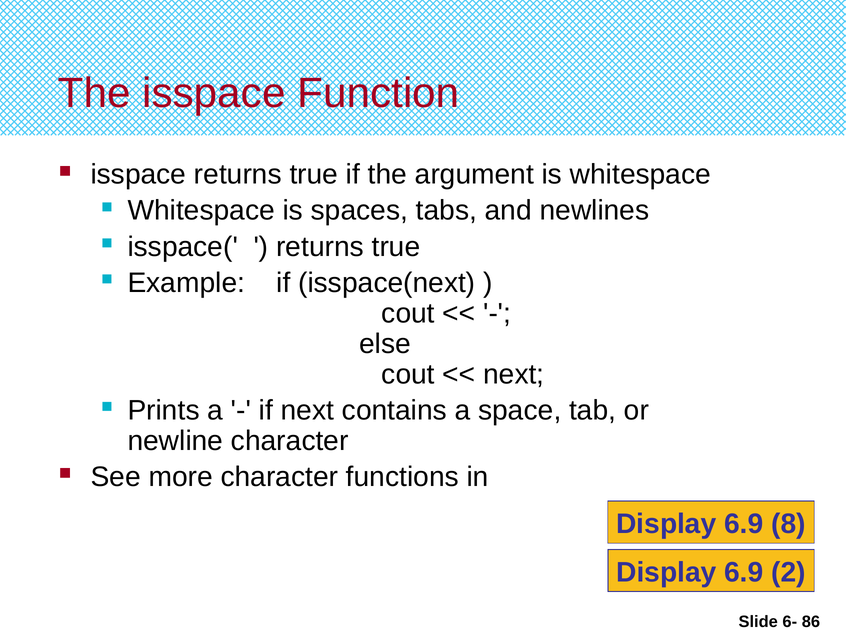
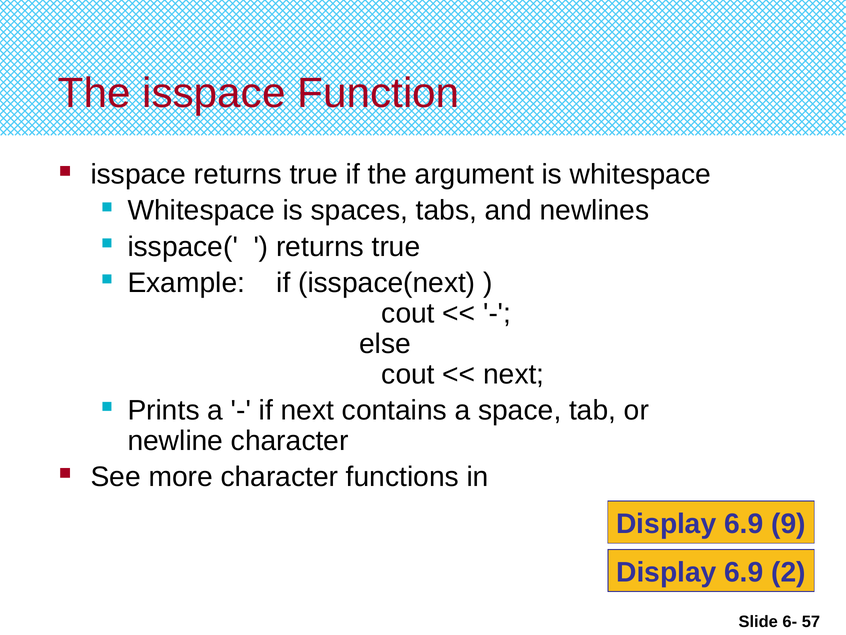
8: 8 -> 9
86: 86 -> 57
